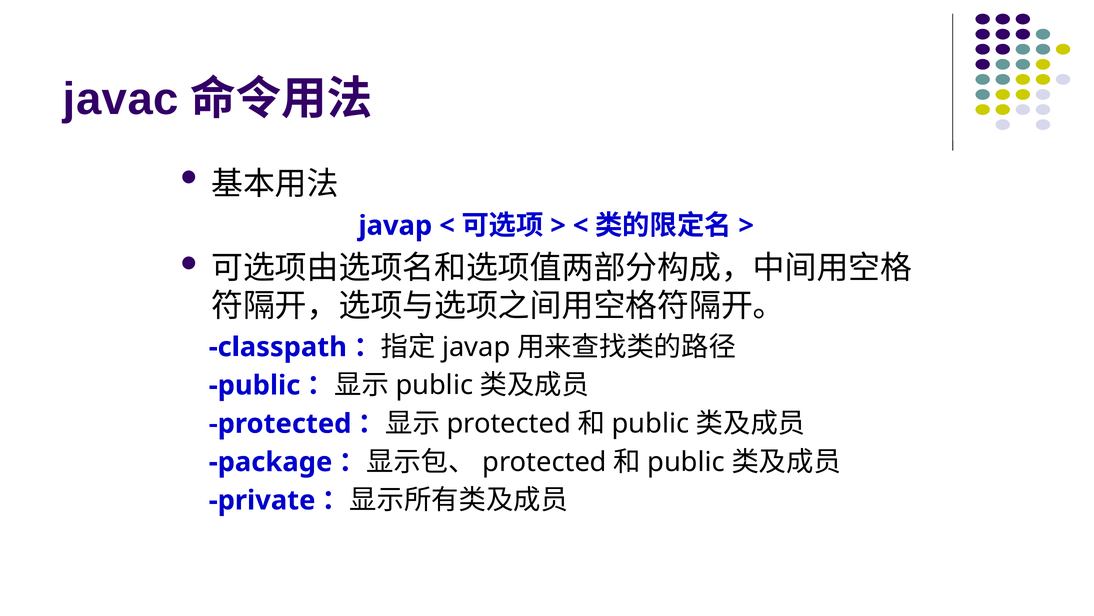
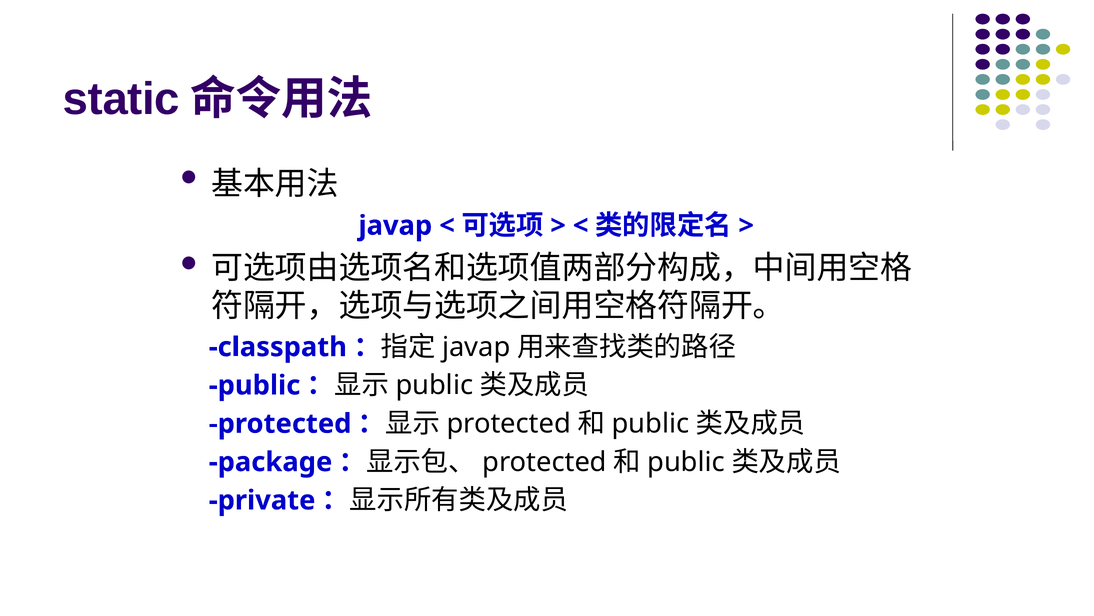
javac: javac -> static
